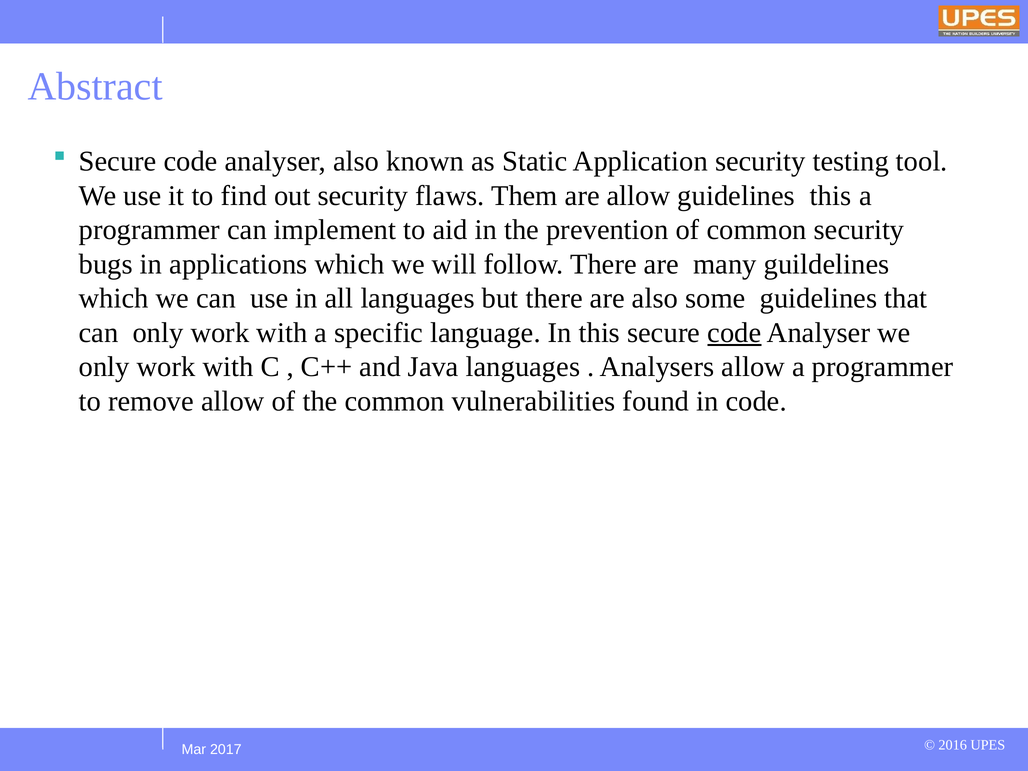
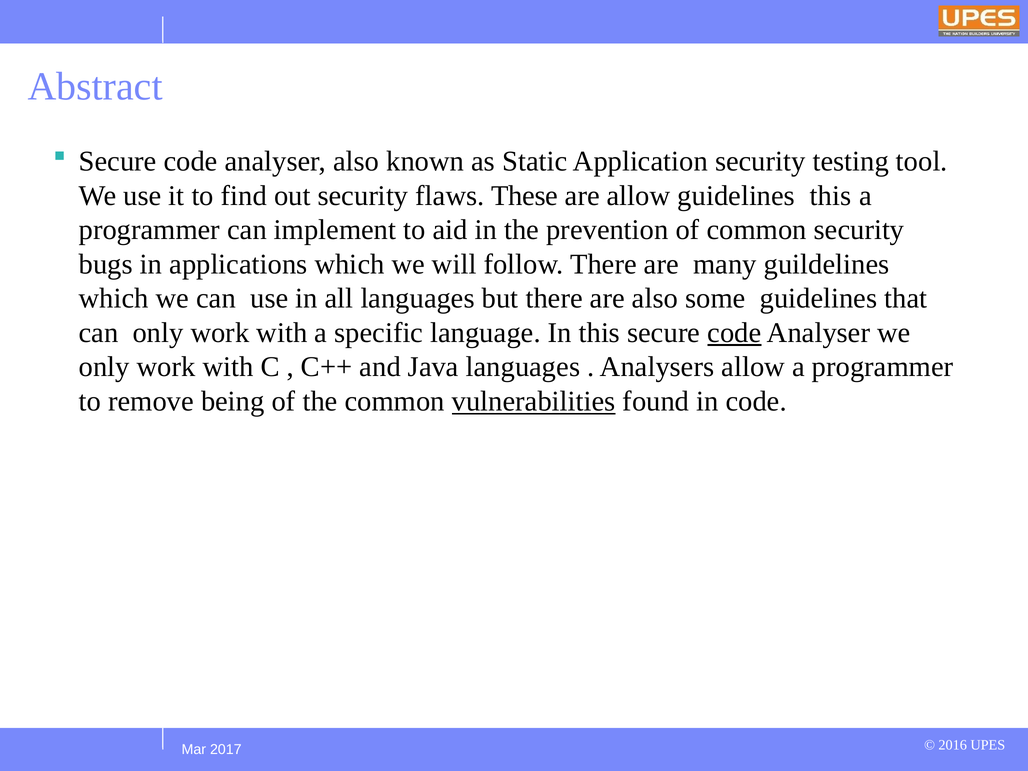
Them: Them -> These
remove allow: allow -> being
vulnerabilities underline: none -> present
